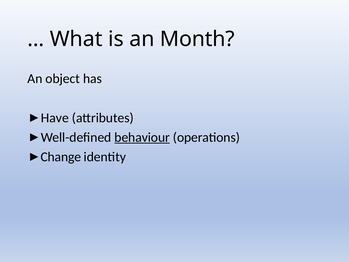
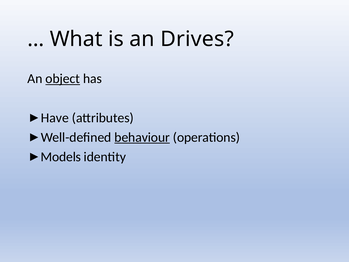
Month: Month -> Drives
object underline: none -> present
Change: Change -> Models
